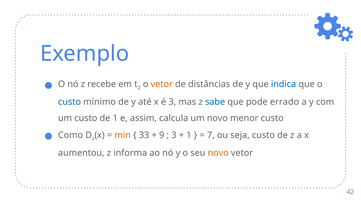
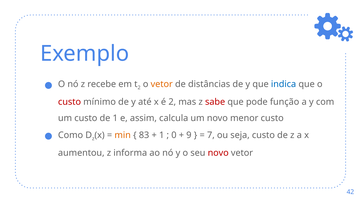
custo at (70, 102) colour: blue -> red
é 3: 3 -> 2
sabe colour: blue -> red
errado: errado -> função
33: 33 -> 83
9 at (162, 135): 9 -> 1
3 at (174, 135): 3 -> 0
1 at (189, 135): 1 -> 9
novo at (218, 153) colour: orange -> red
